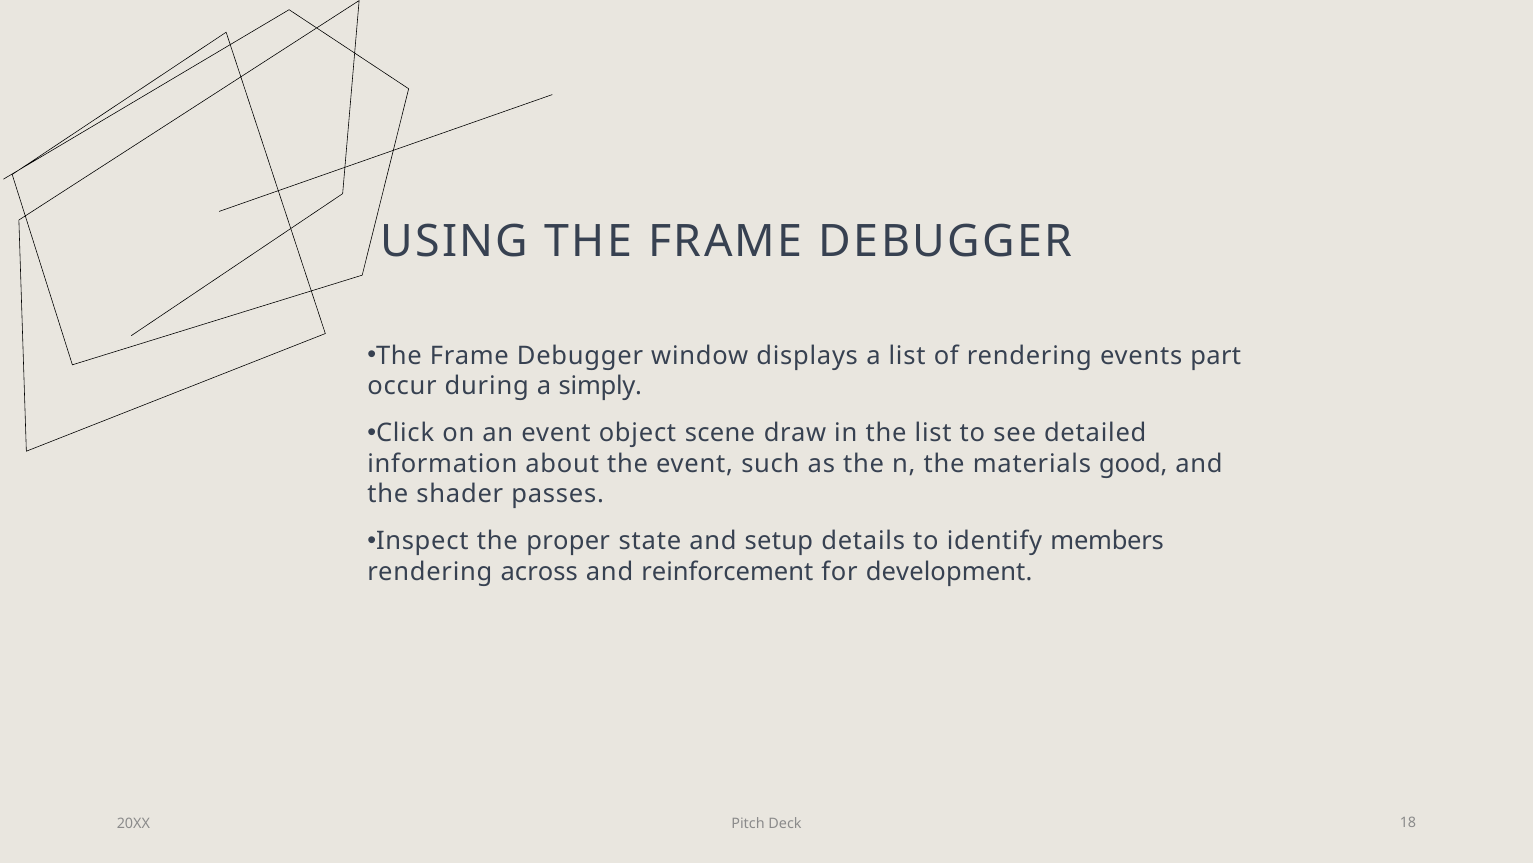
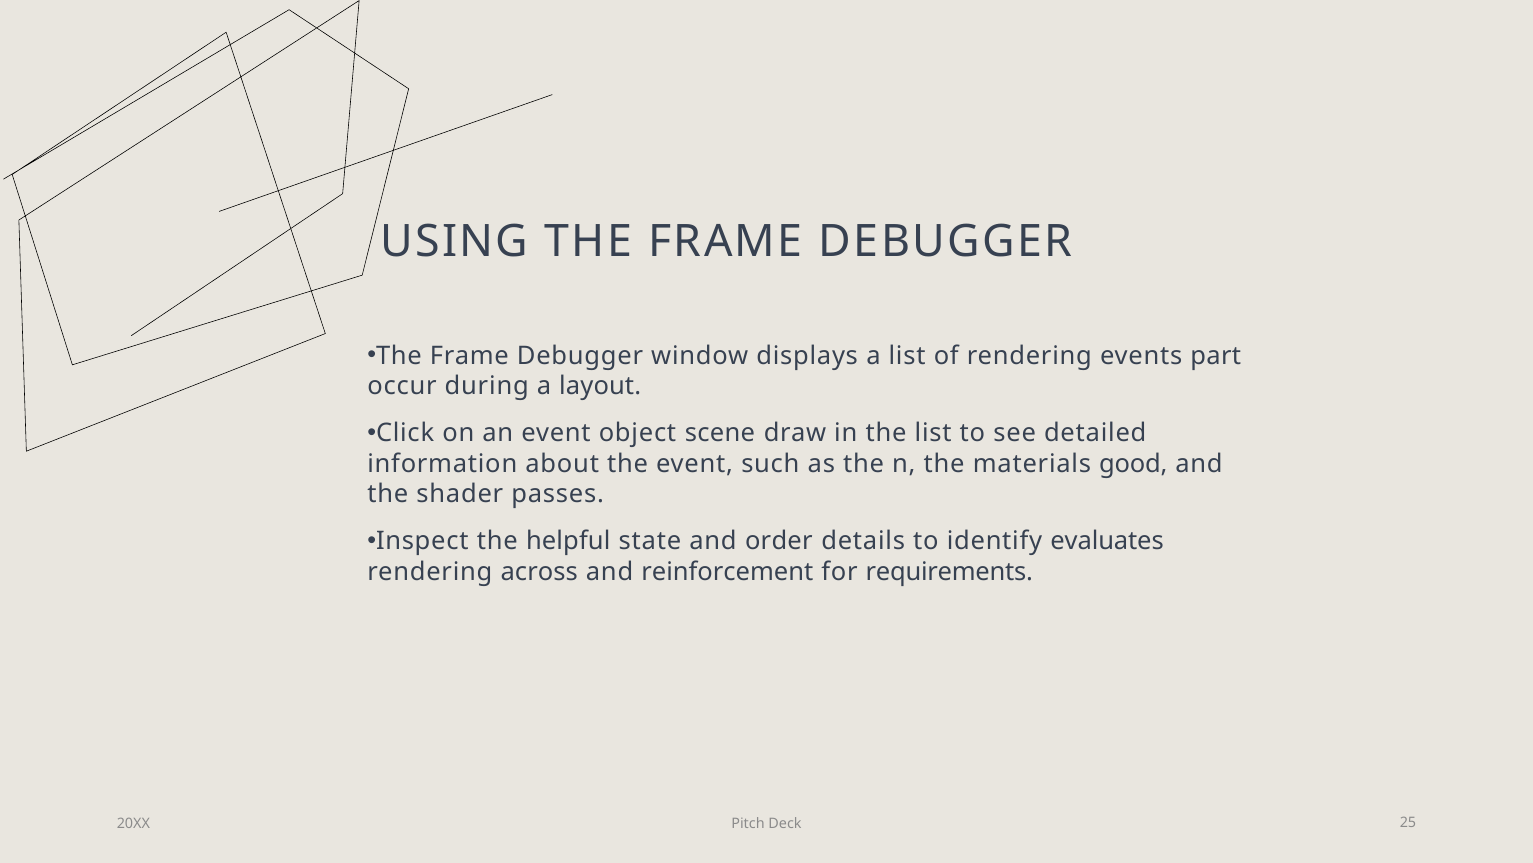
simply: simply -> layout
proper: proper -> helpful
setup: setup -> order
members: members -> evaluates
development: development -> requirements
18: 18 -> 25
